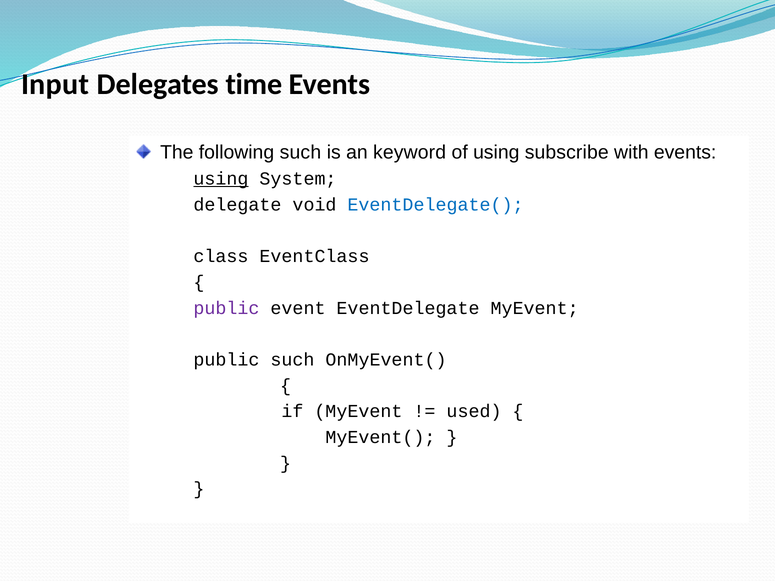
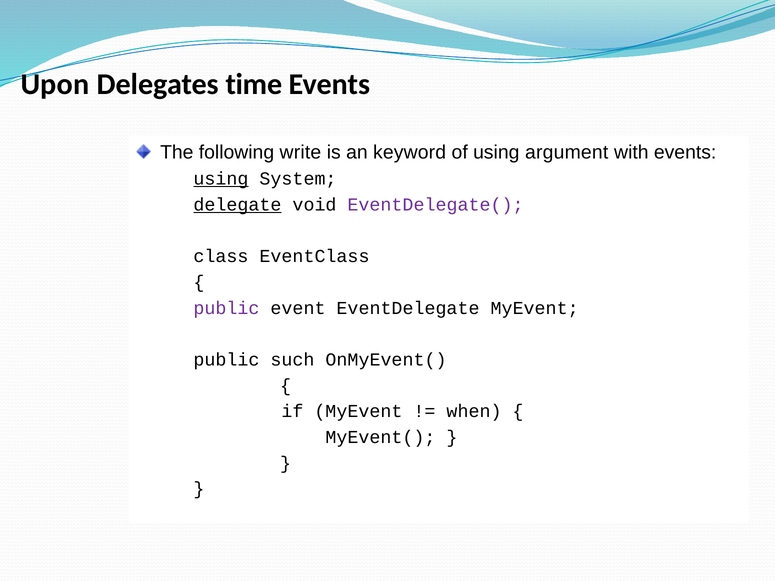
Input: Input -> Upon
following such: such -> write
subscribe: subscribe -> argument
delegate underline: none -> present
EventDelegate( colour: blue -> purple
used: used -> when
